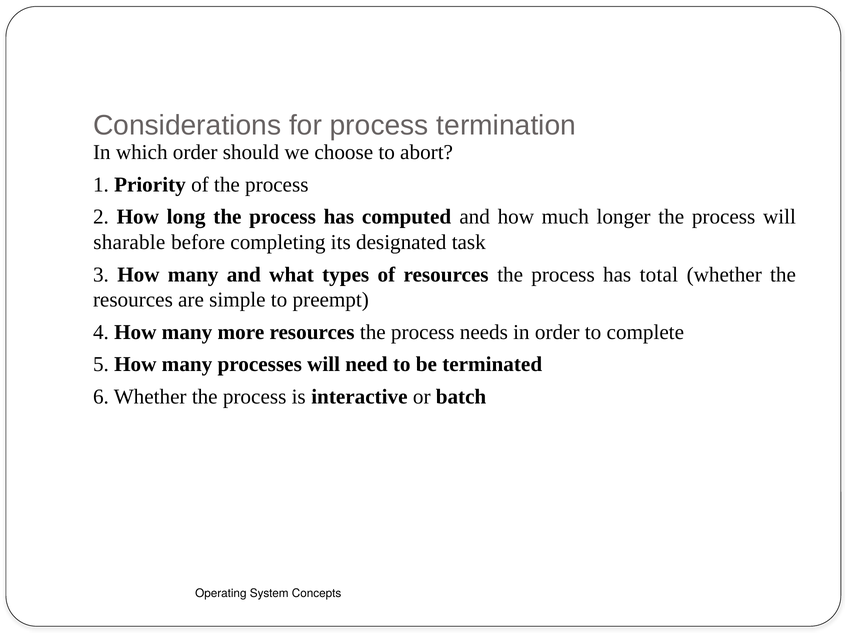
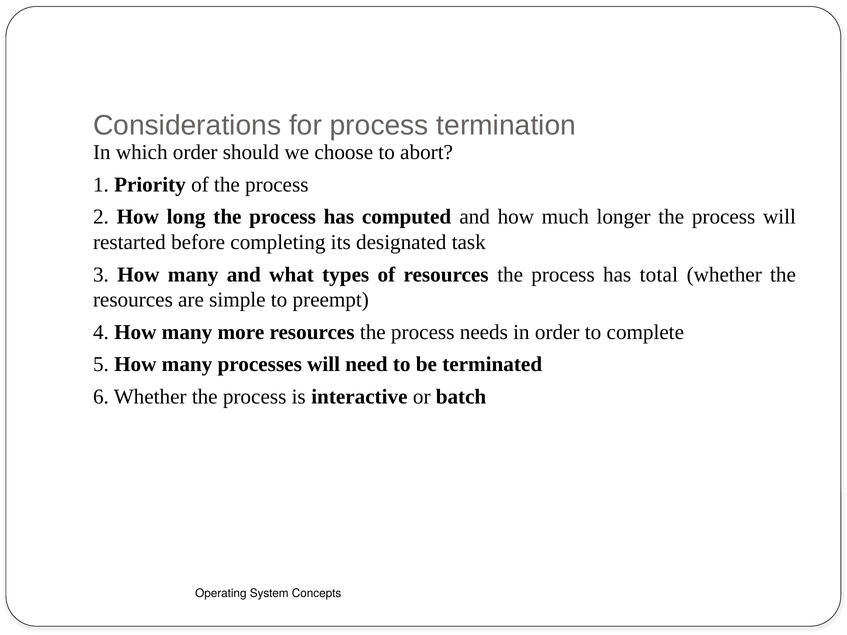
sharable: sharable -> restarted
